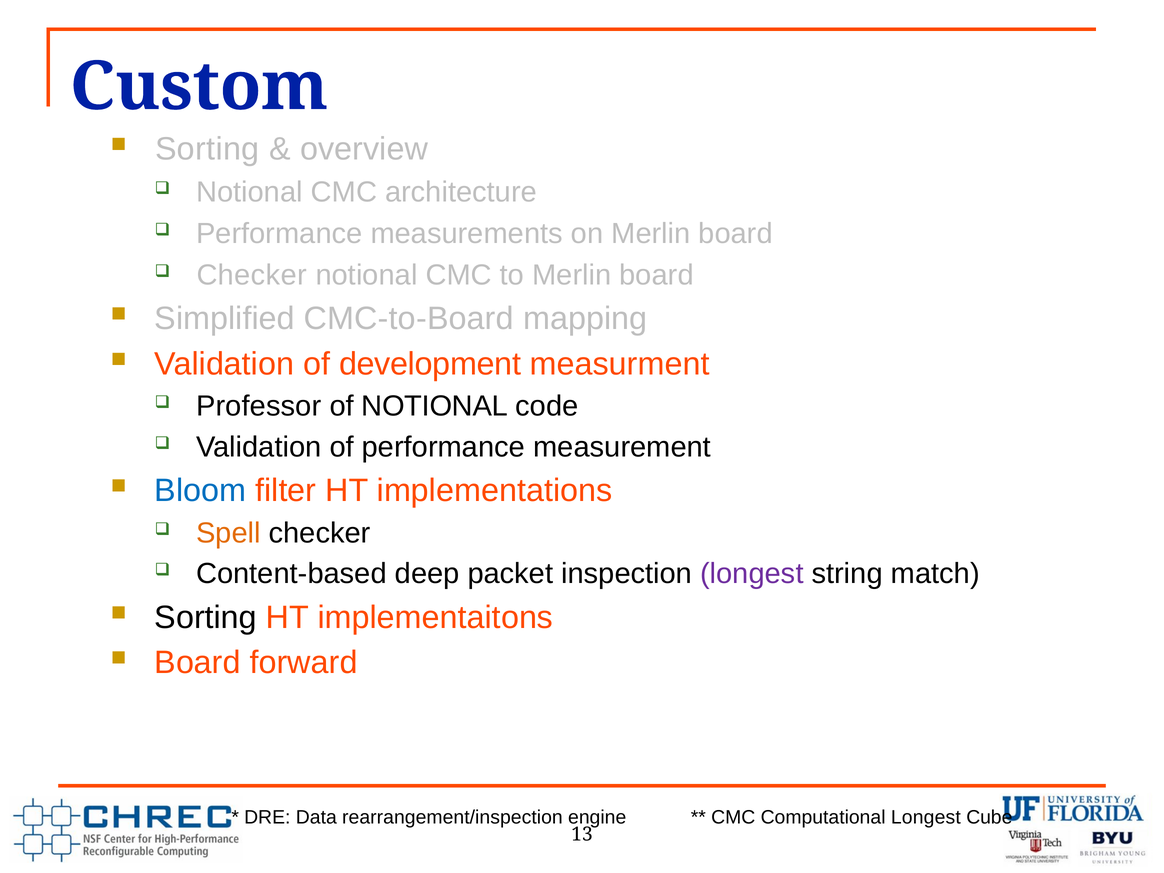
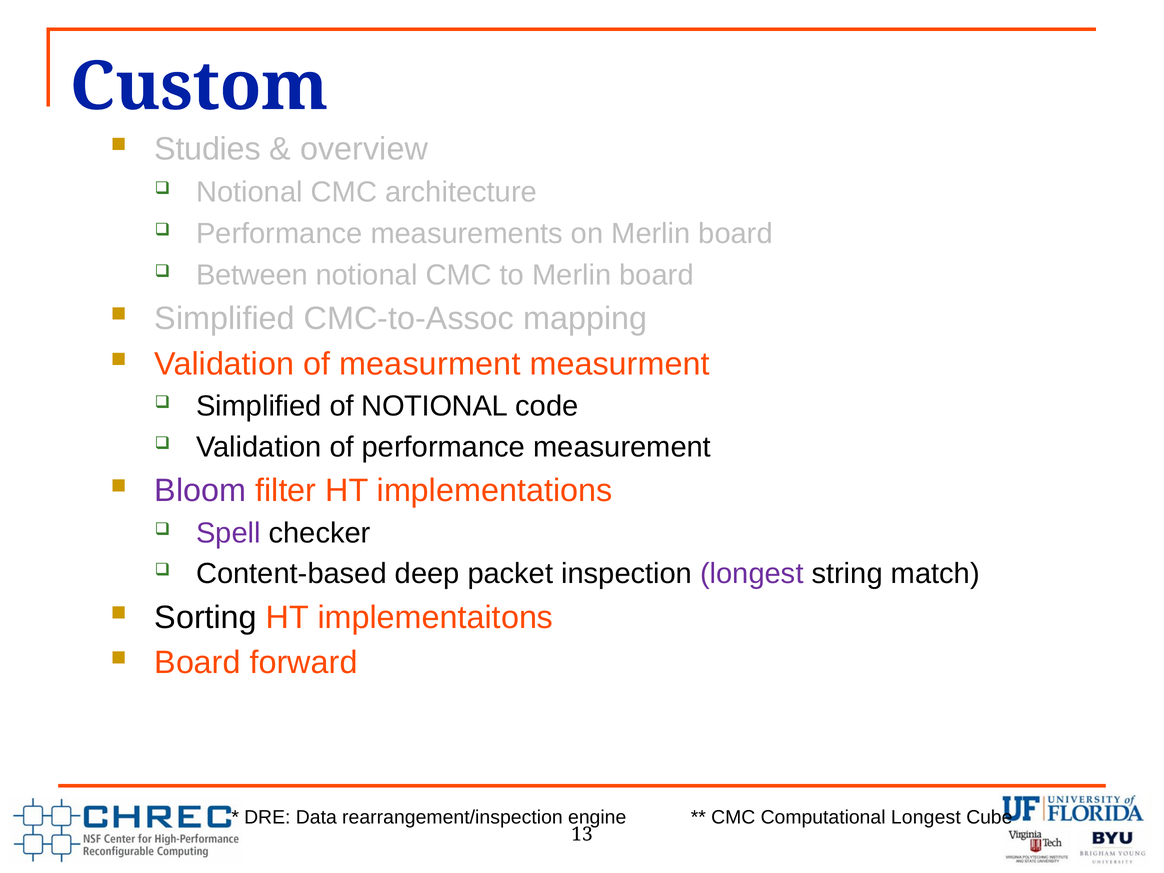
Sorting at (207, 149): Sorting -> Studies
Checker at (252, 275): Checker -> Between
CMC-to-Board: CMC-to-Board -> CMC-to-Assoc
of development: development -> measurment
Professor at (259, 406): Professor -> Simplified
Bloom colour: blue -> purple
Spell colour: orange -> purple
